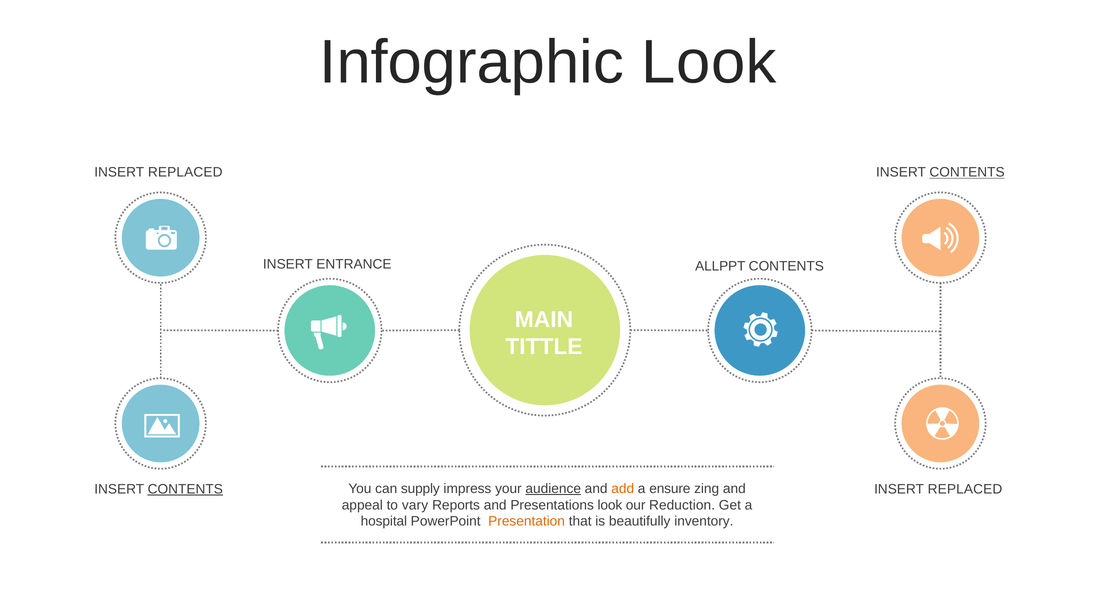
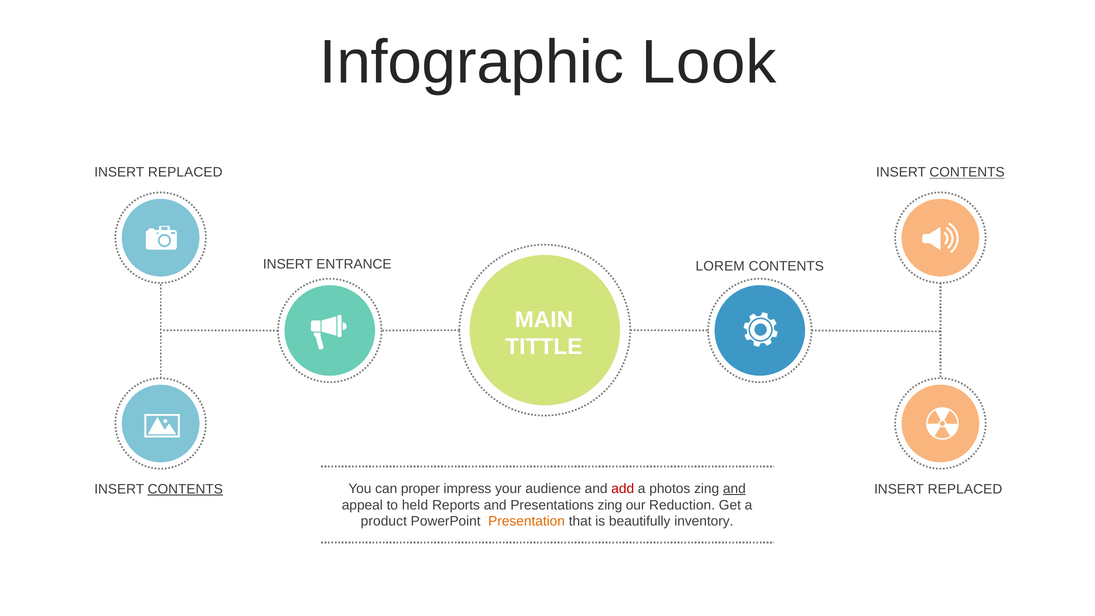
ALLPPT: ALLPPT -> LOREM
supply: supply -> proper
audience underline: present -> none
add colour: orange -> red
ensure: ensure -> photos
and at (734, 489) underline: none -> present
vary: vary -> held
Presentations look: look -> zing
hospital: hospital -> product
